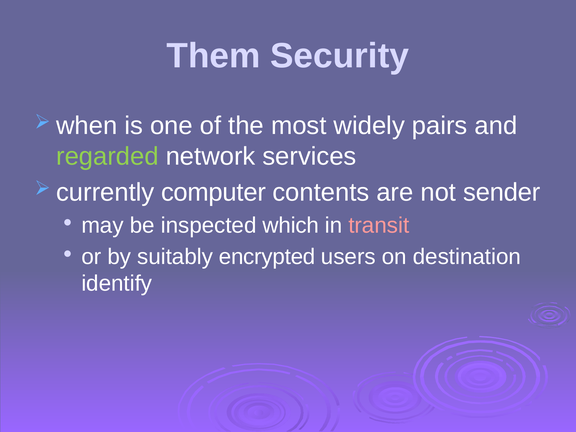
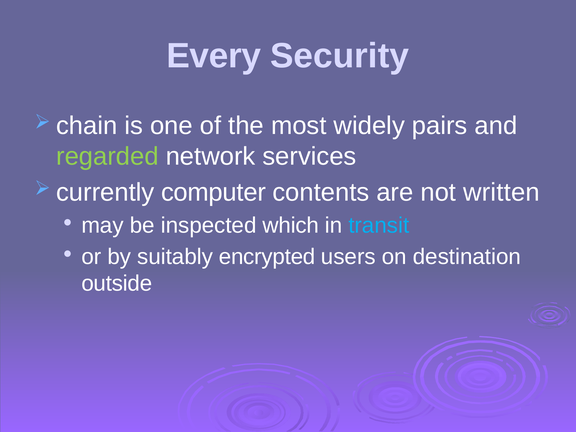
Them: Them -> Every
when: when -> chain
sender: sender -> written
transit colour: pink -> light blue
identify: identify -> outside
